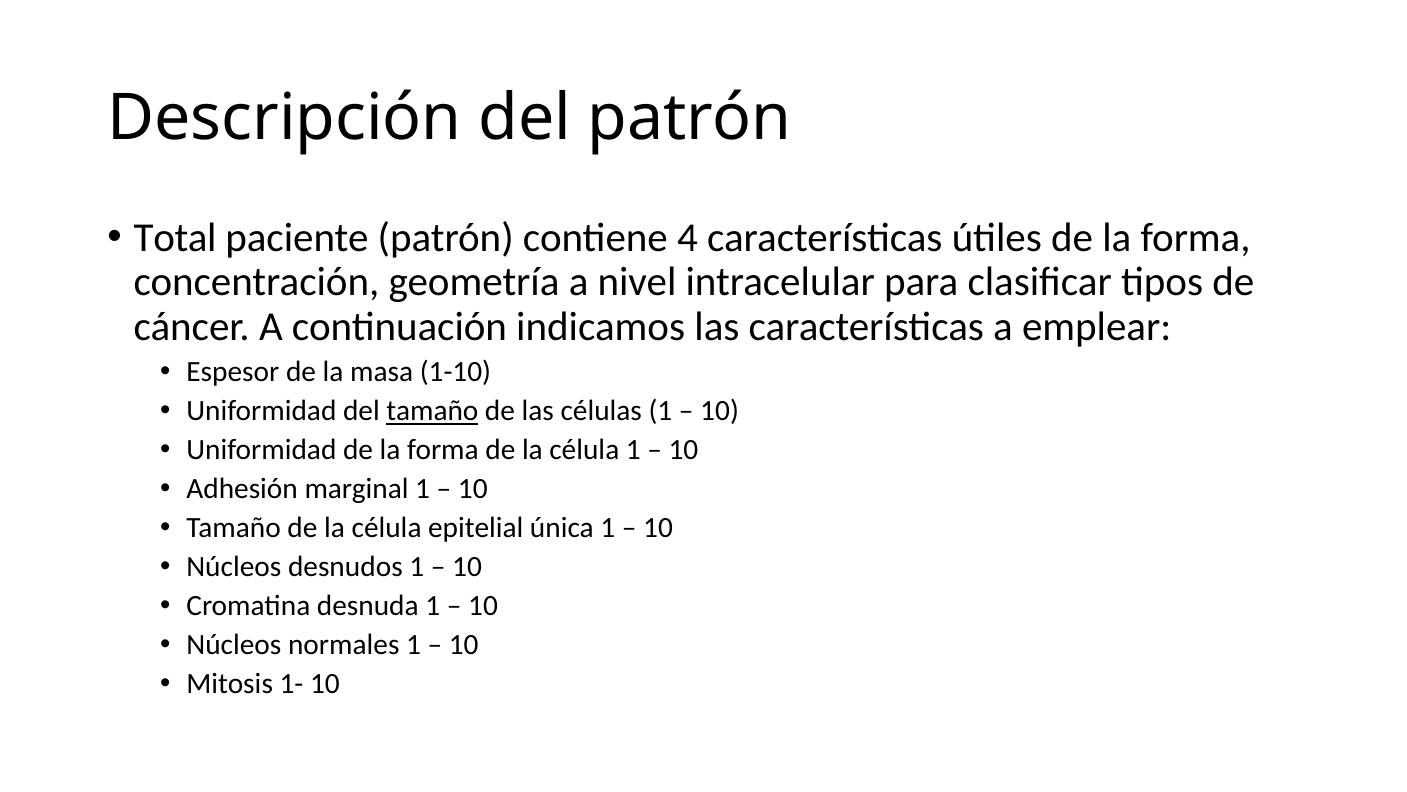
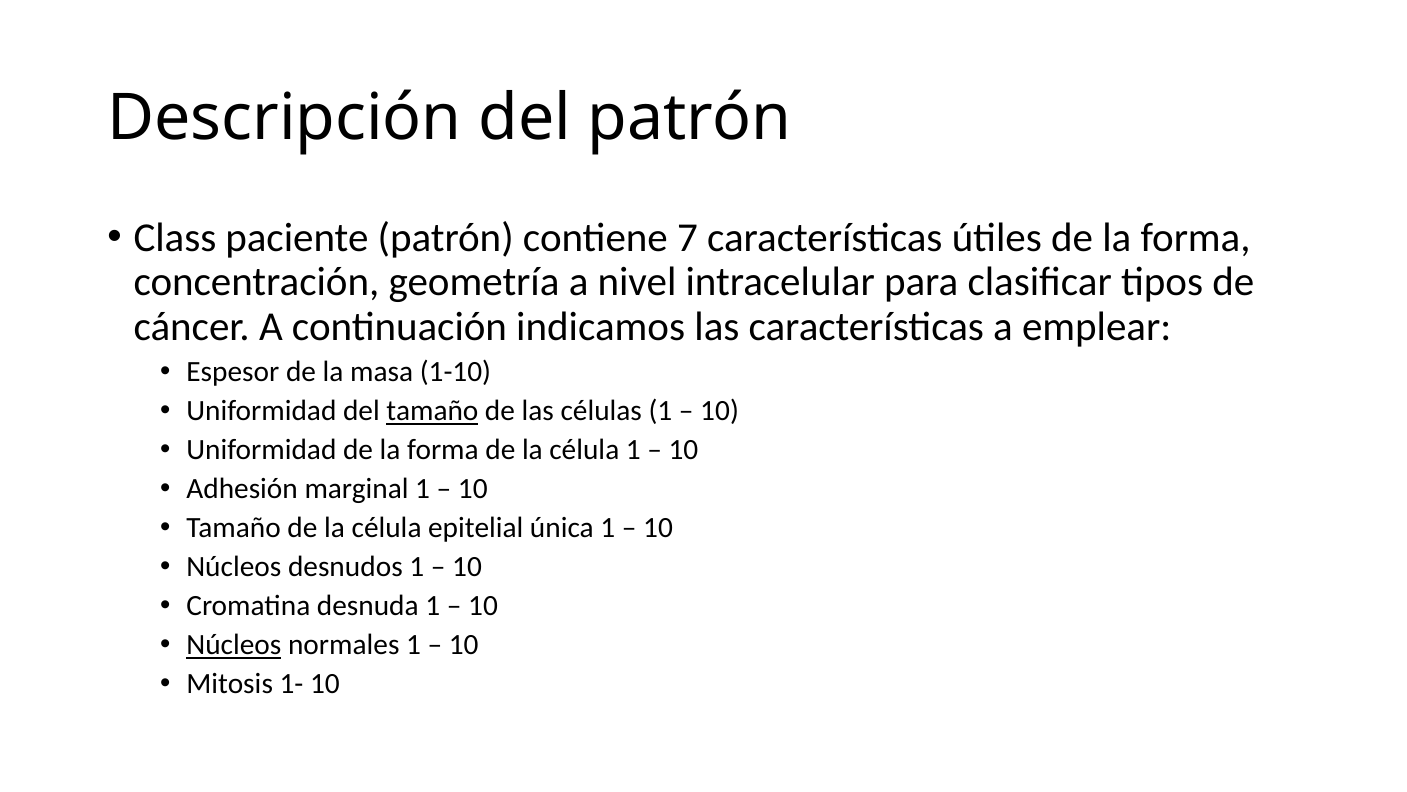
Total: Total -> Class
4: 4 -> 7
Núcleos at (234, 645) underline: none -> present
